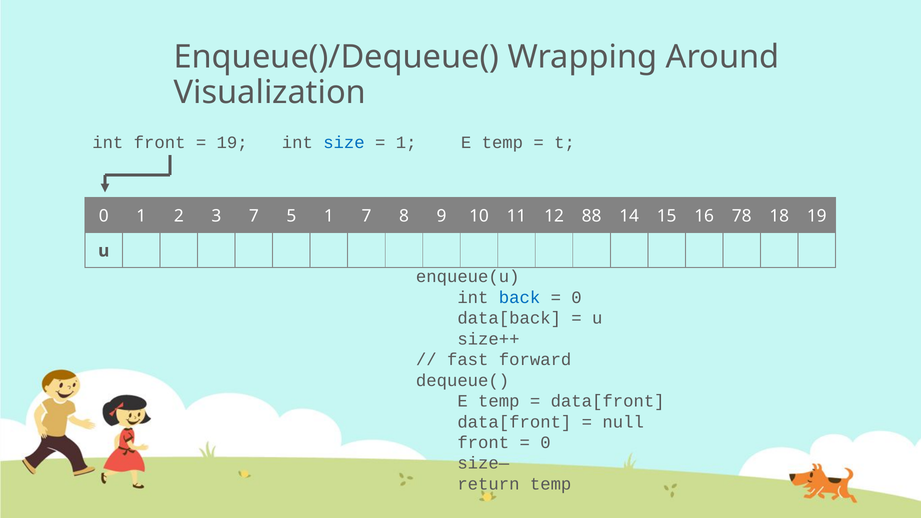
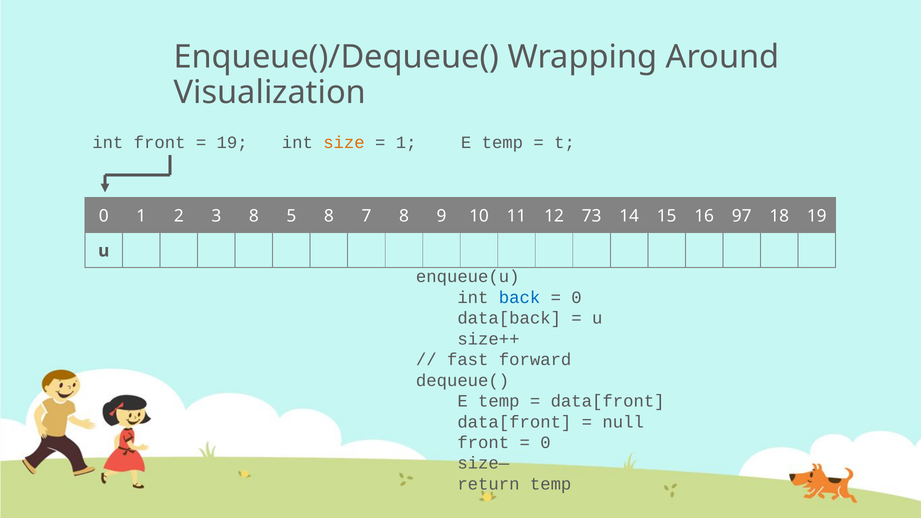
size colour: blue -> orange
3 7: 7 -> 8
5 1: 1 -> 8
88: 88 -> 73
78: 78 -> 97
